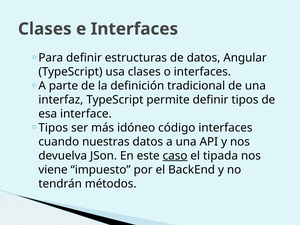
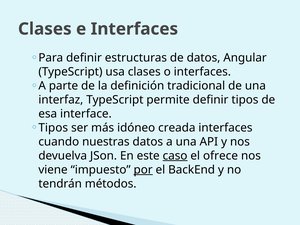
código: código -> creada
tipada: tipada -> ofrece
por underline: none -> present
